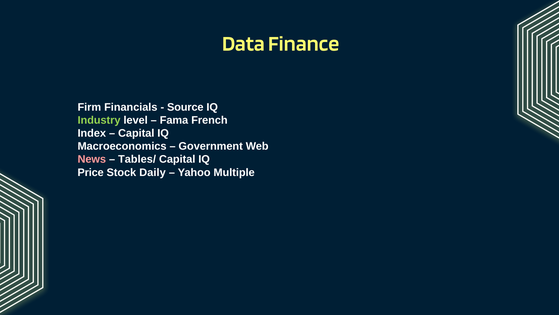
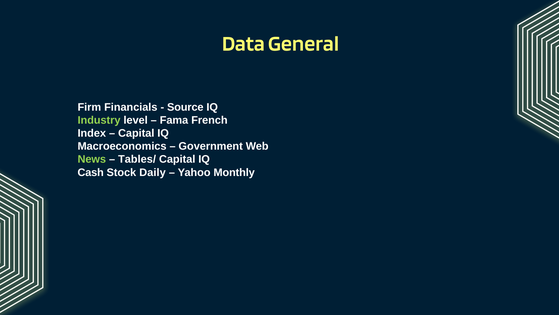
Finance: Finance -> General
News colour: pink -> light green
Price: Price -> Cash
Multiple: Multiple -> Monthly
